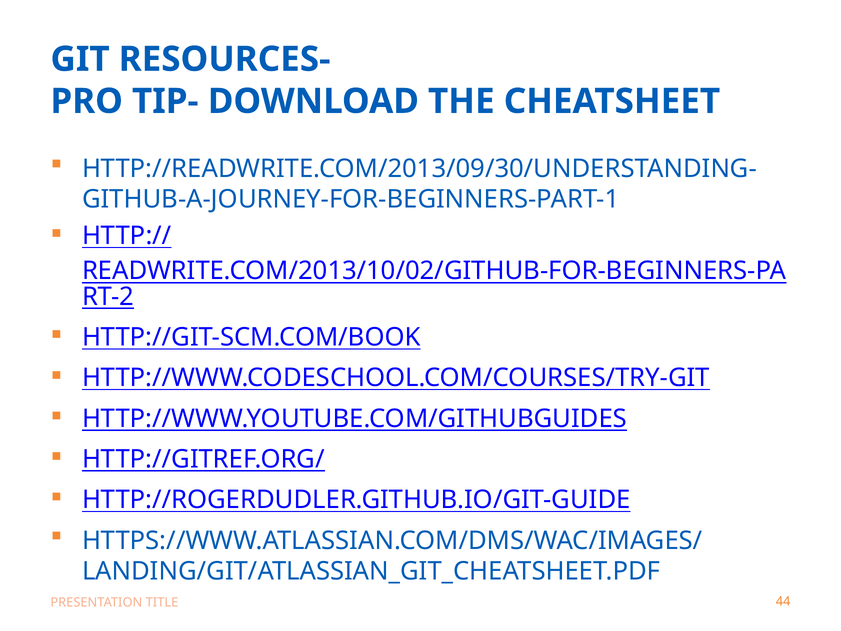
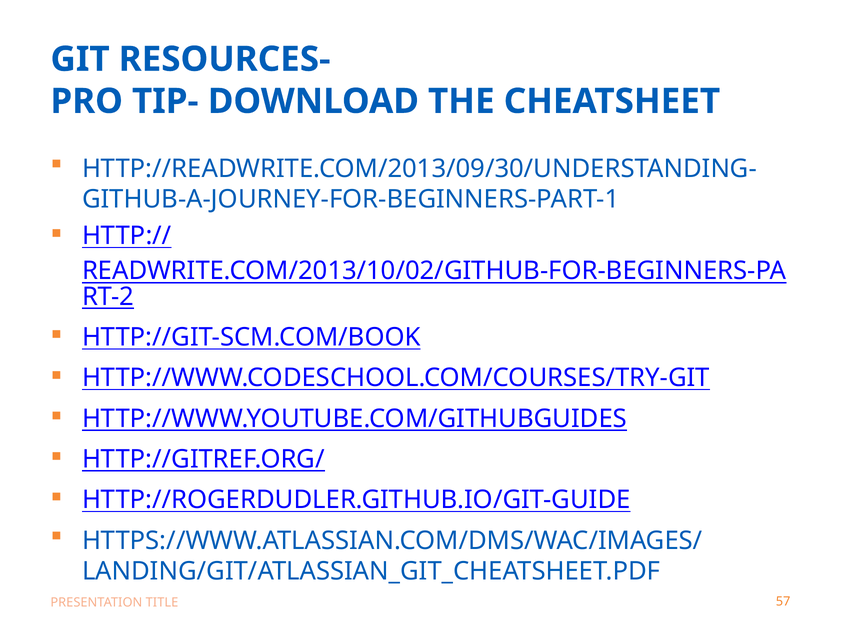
44: 44 -> 57
